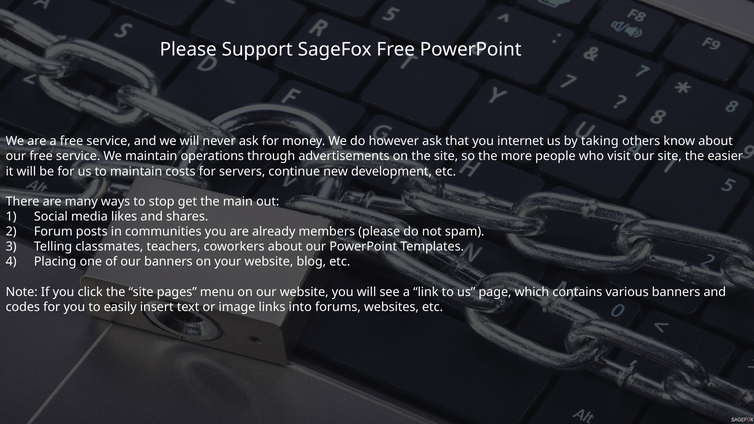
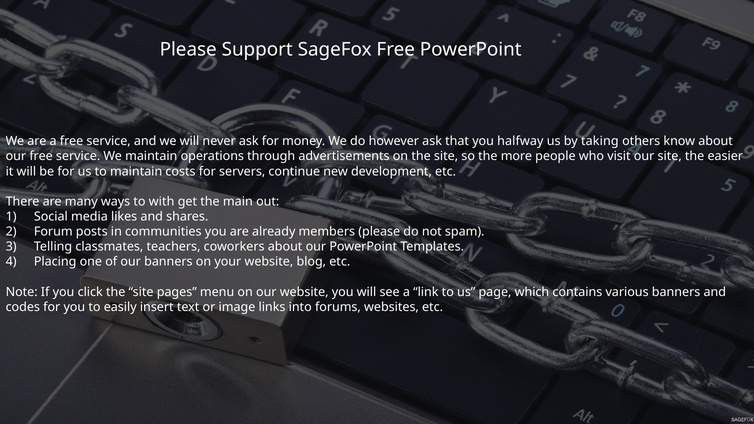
internet: internet -> halfway
stop: stop -> with
